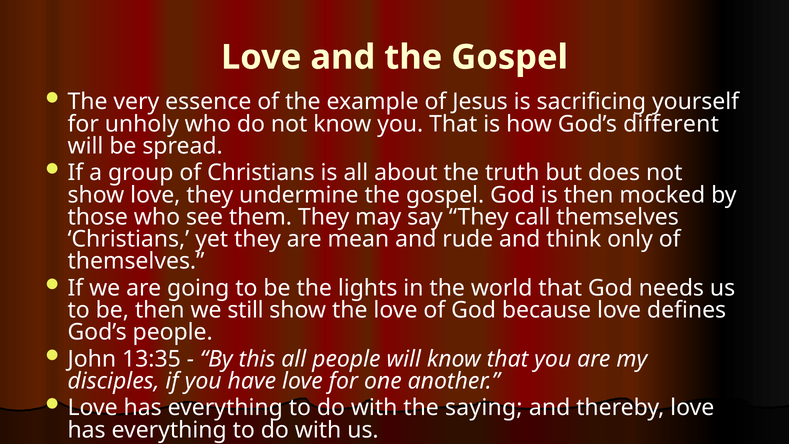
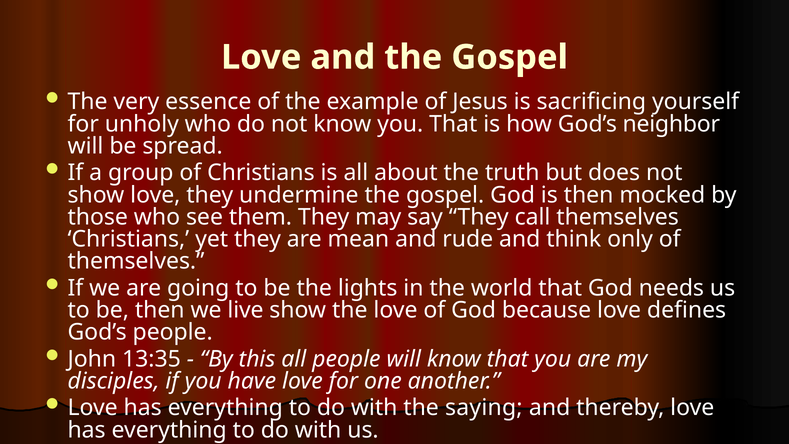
different: different -> neighbor
still: still -> live
